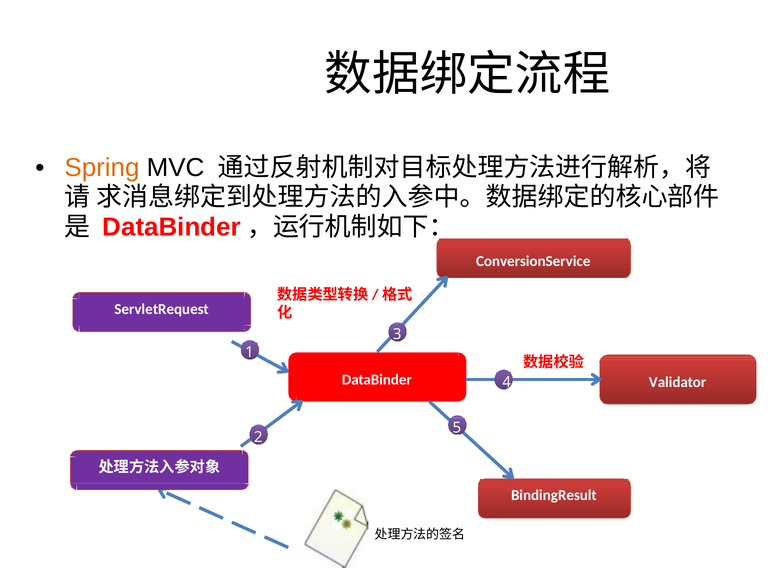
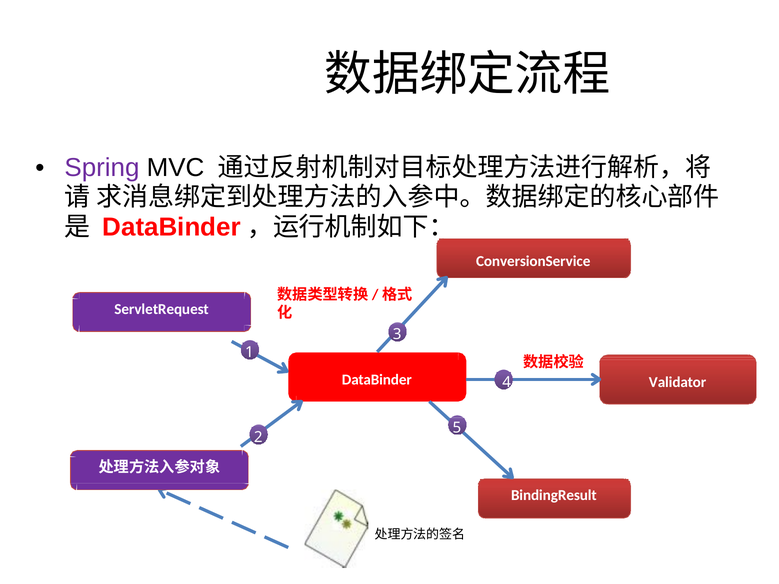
Spring colour: orange -> purple
